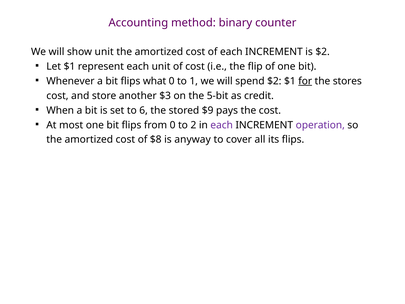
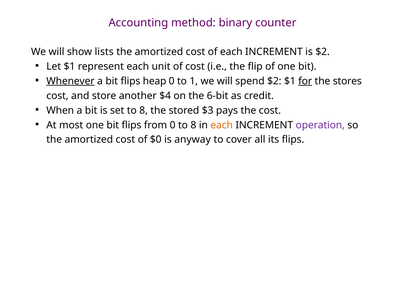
show unit: unit -> lists
Whenever underline: none -> present
what: what -> heap
$3: $3 -> $4
5-bit: 5-bit -> 6-bit
set to 6: 6 -> 8
$9: $9 -> $3
0 to 2: 2 -> 8
each at (222, 125) colour: purple -> orange
$8: $8 -> $0
